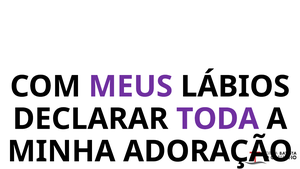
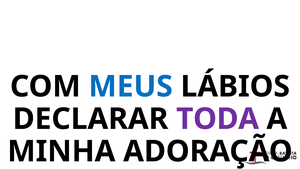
MEUS colour: purple -> blue
